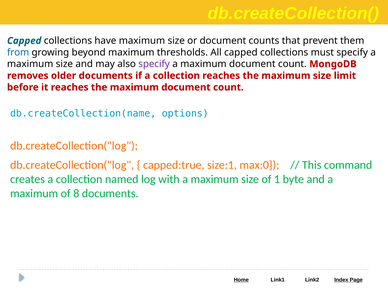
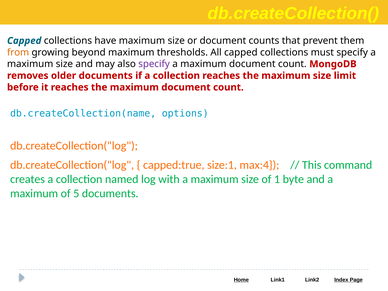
from colour: blue -> orange
max:0: max:0 -> max:4
8: 8 -> 5
